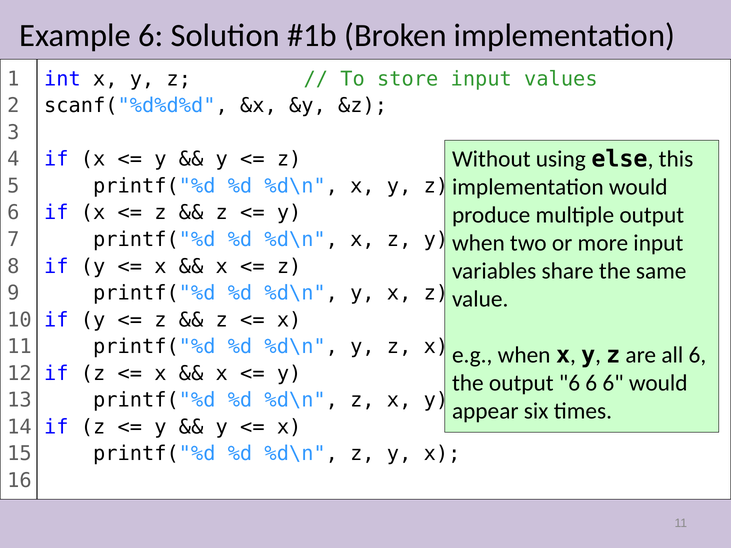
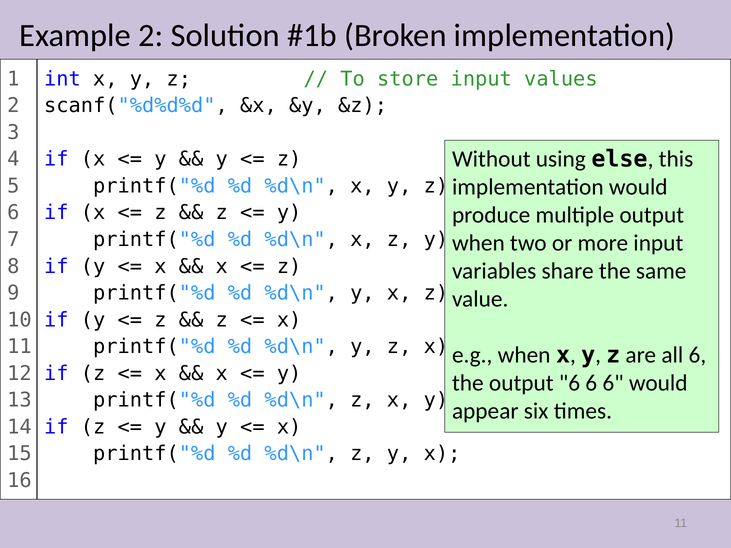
Example 6: 6 -> 2
